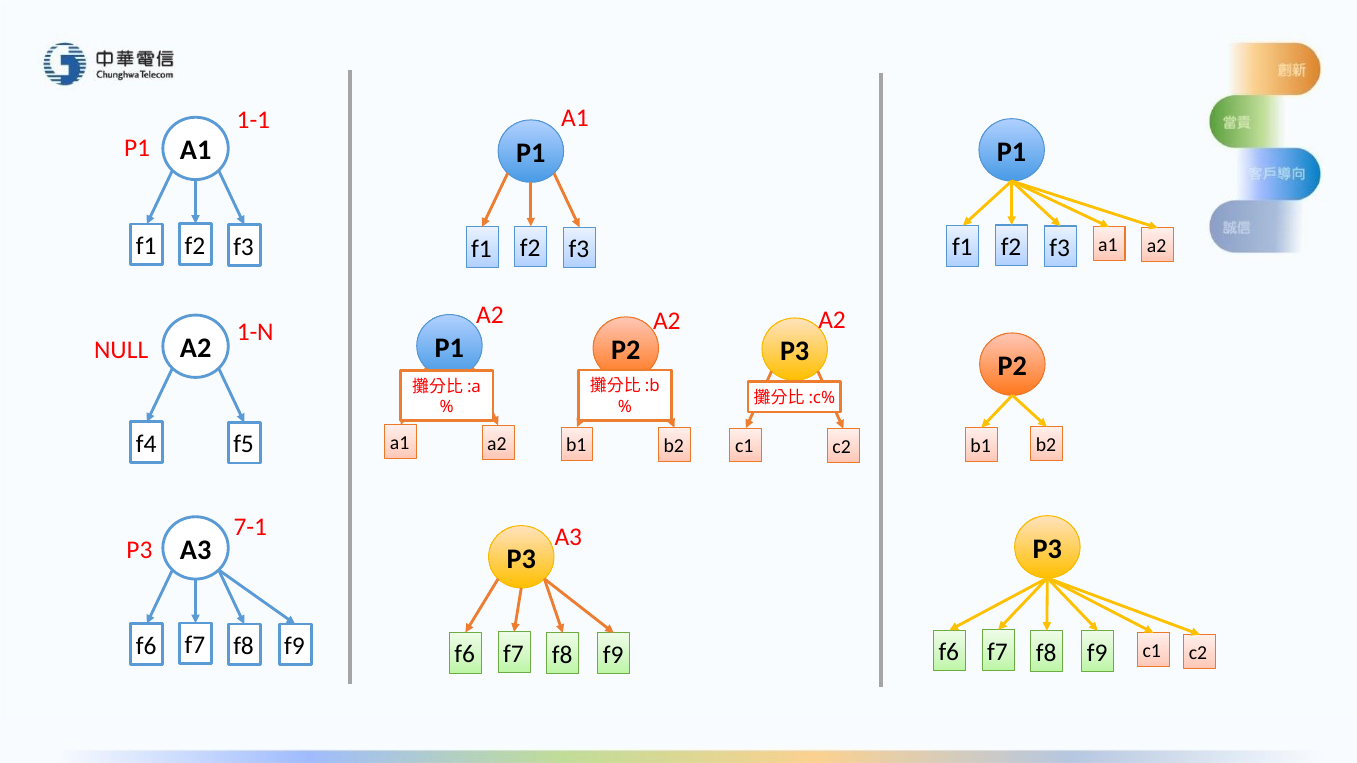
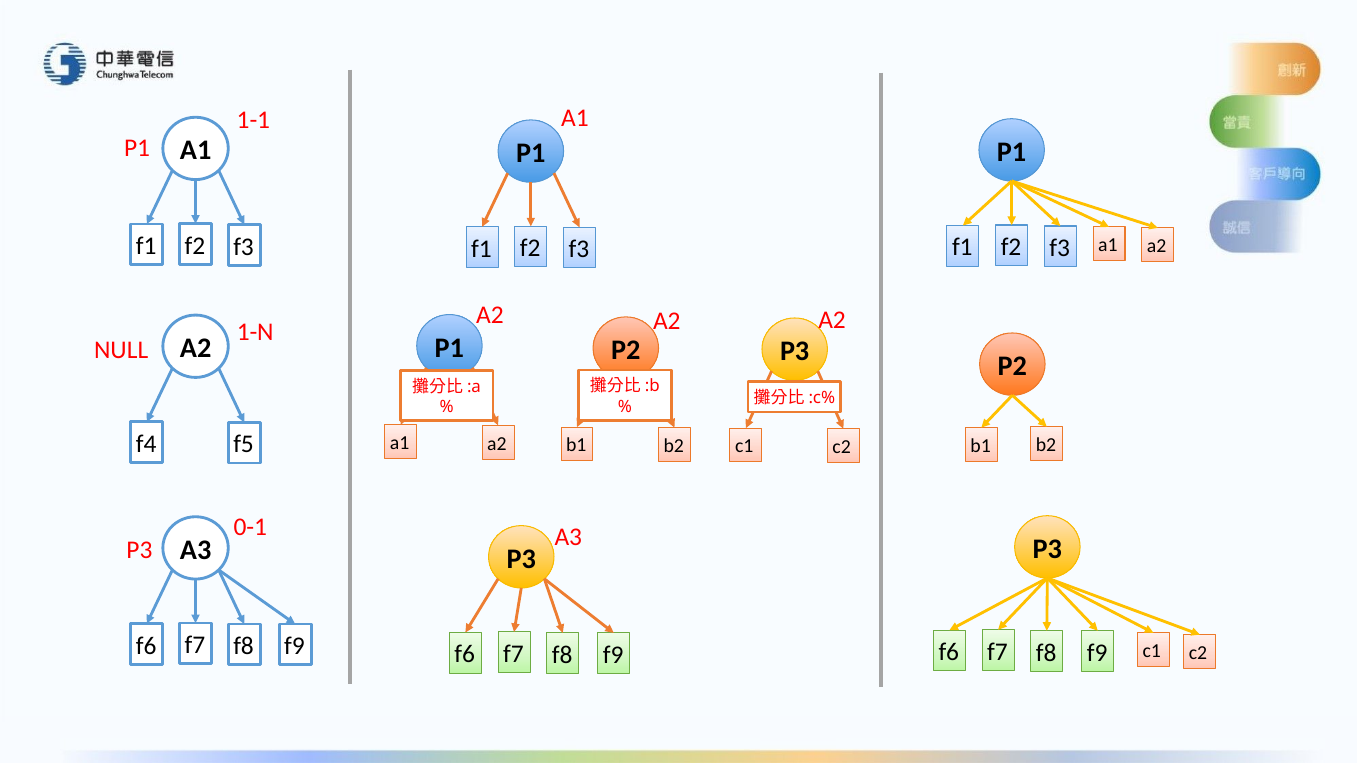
7-1: 7-1 -> 0-1
